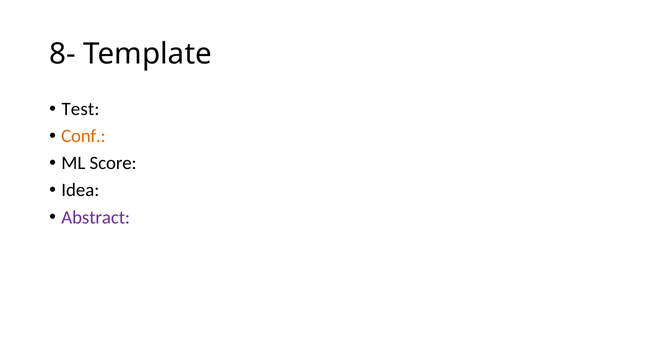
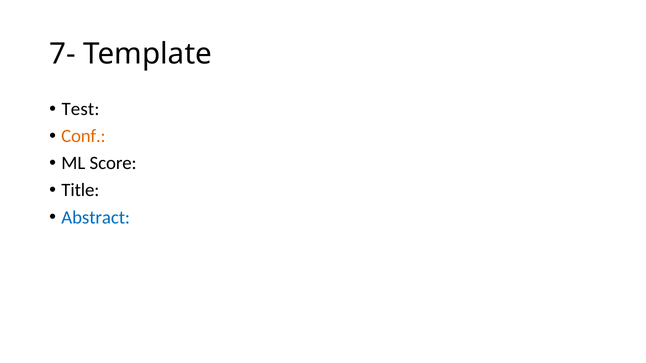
8-: 8- -> 7-
Idea: Idea -> Title
Abstract colour: purple -> blue
